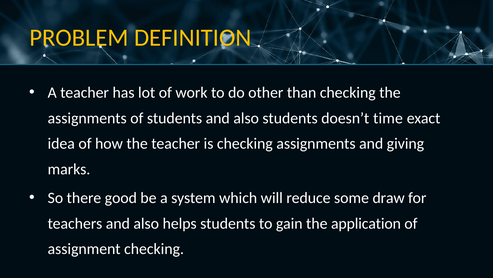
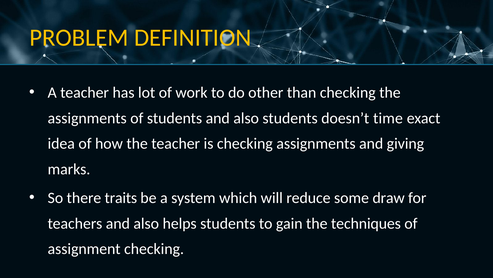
good: good -> traits
application: application -> techniques
